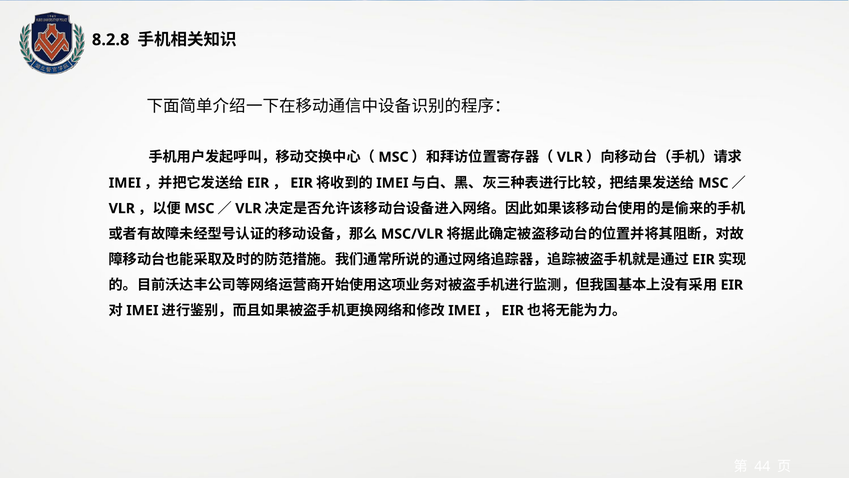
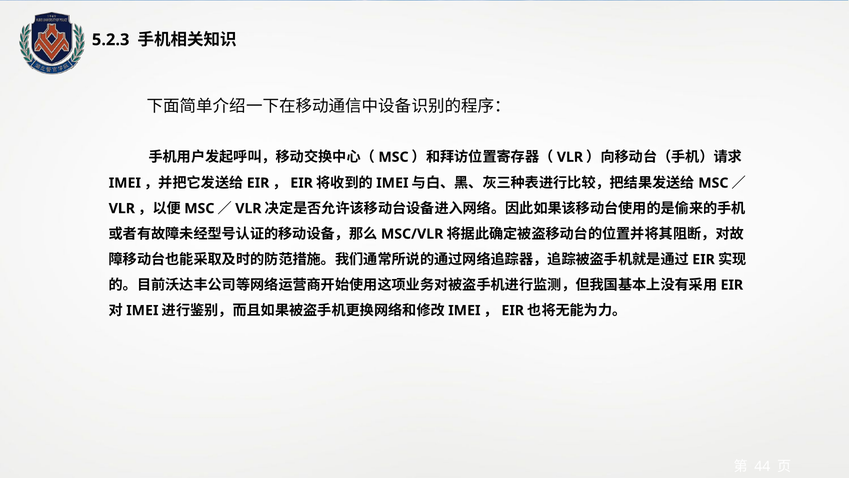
8.2.8: 8.2.8 -> 5.2.3
